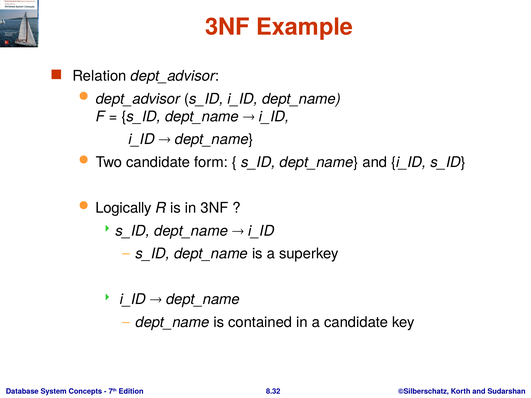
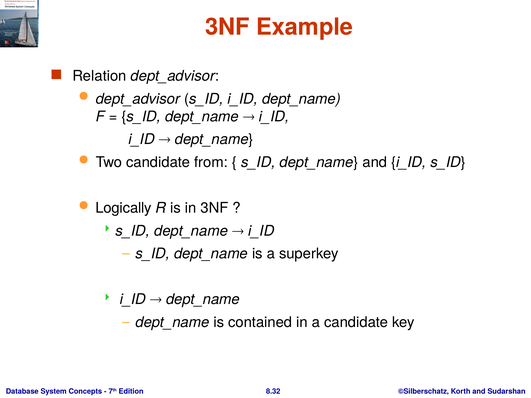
form: form -> from
